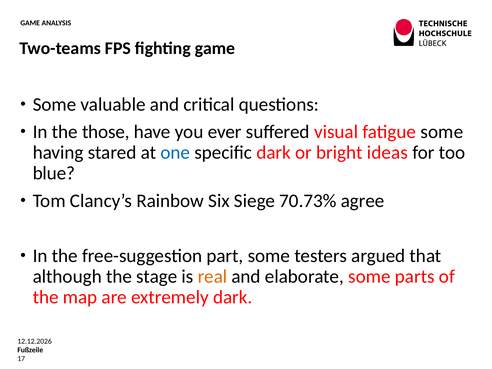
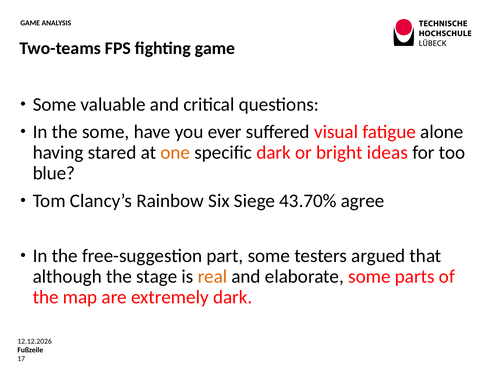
the those: those -> some
fatigue some: some -> alone
one colour: blue -> orange
70.73%: 70.73% -> 43.70%
